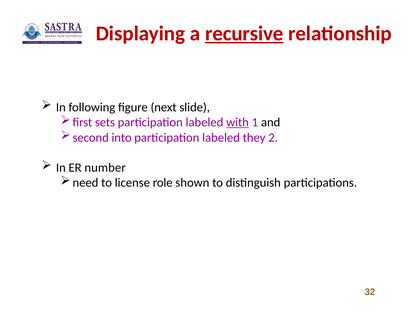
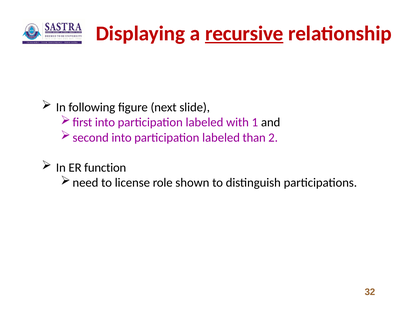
first sets: sets -> into
with underline: present -> none
they: they -> than
number: number -> function
